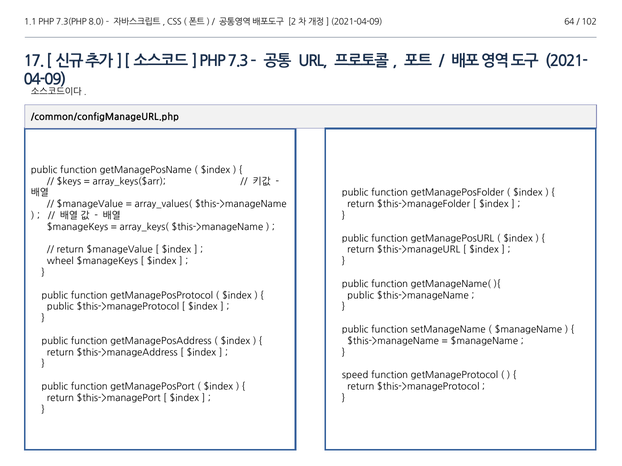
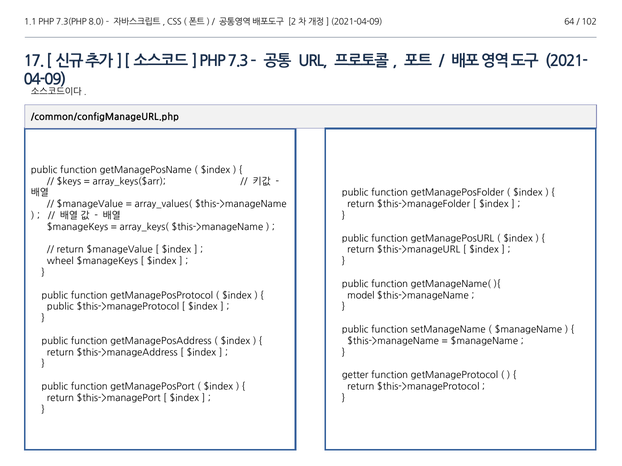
public at (361, 296): public -> model
speed: speed -> getter
